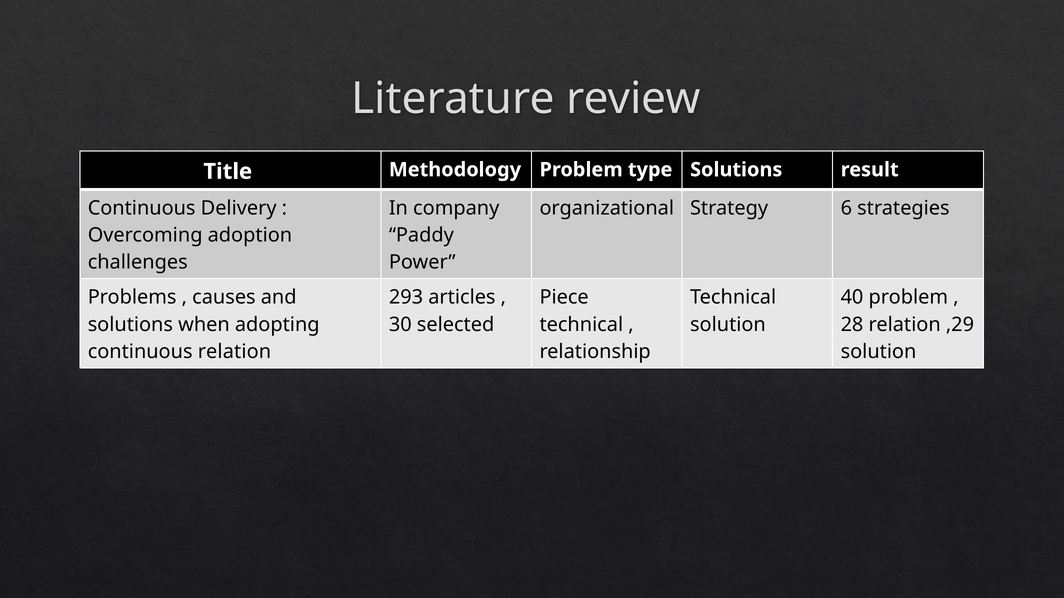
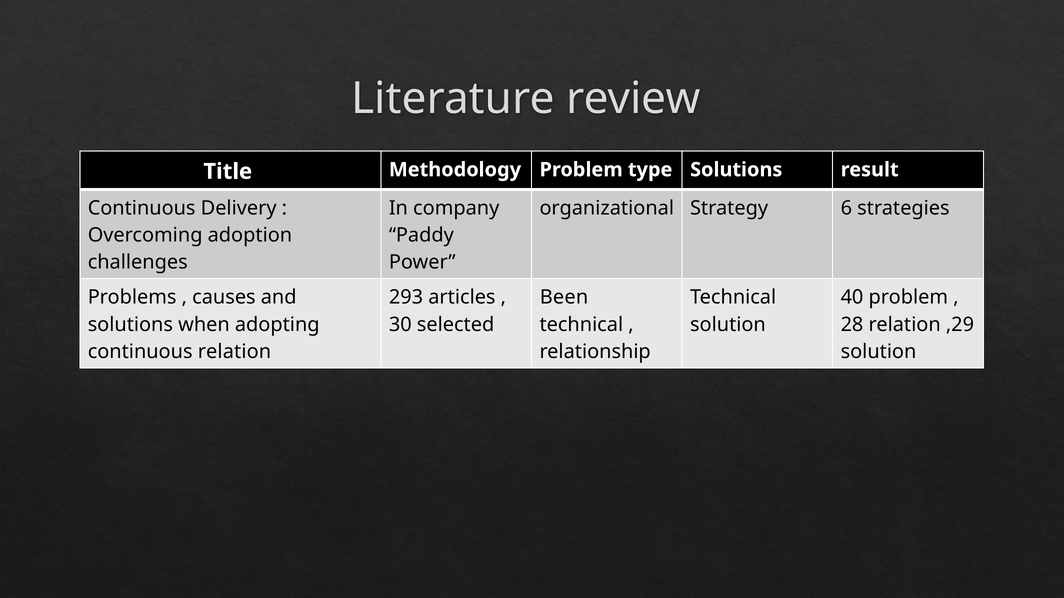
Piece: Piece -> Been
